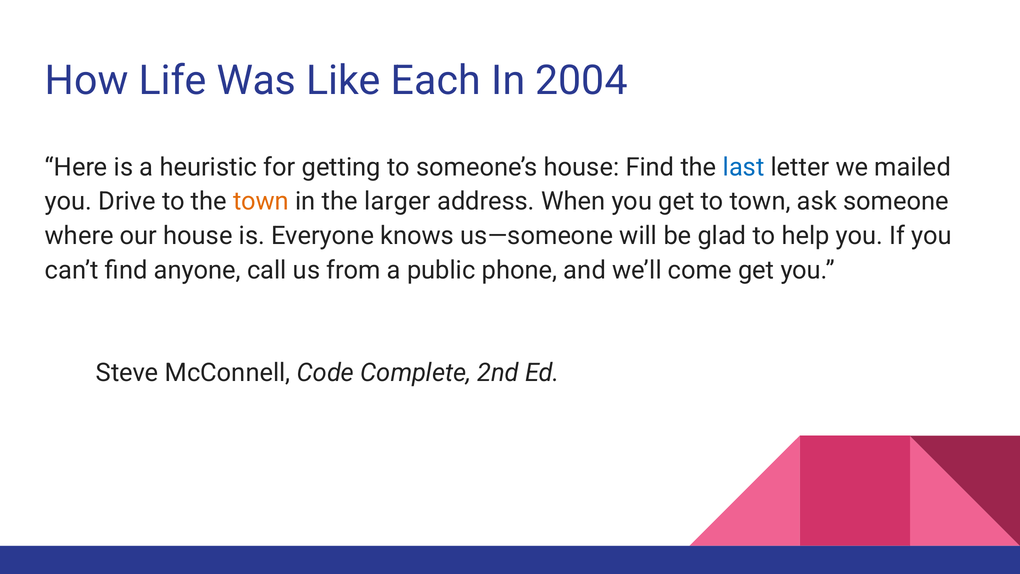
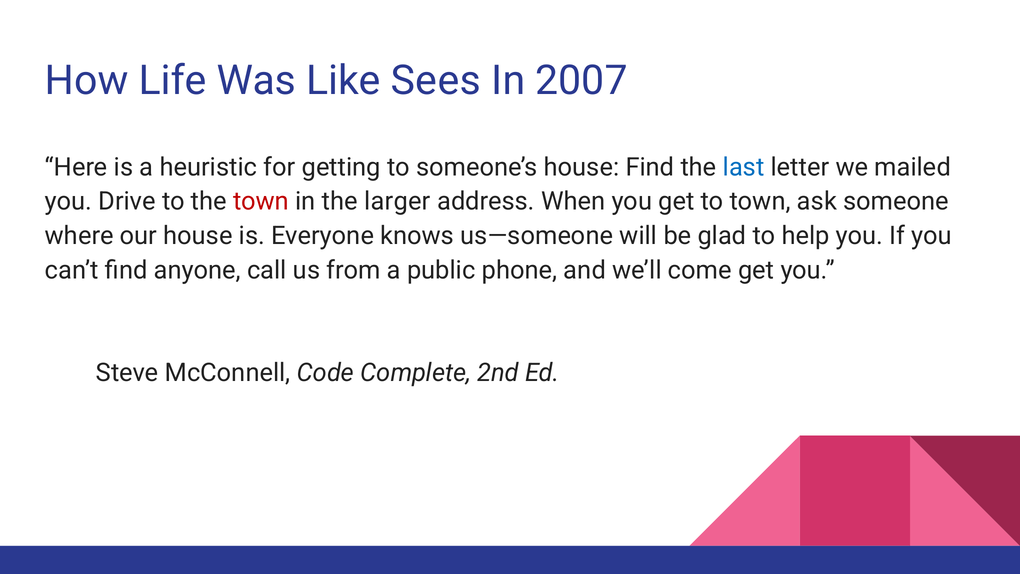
Each: Each -> Sees
2004: 2004 -> 2007
town at (261, 201) colour: orange -> red
